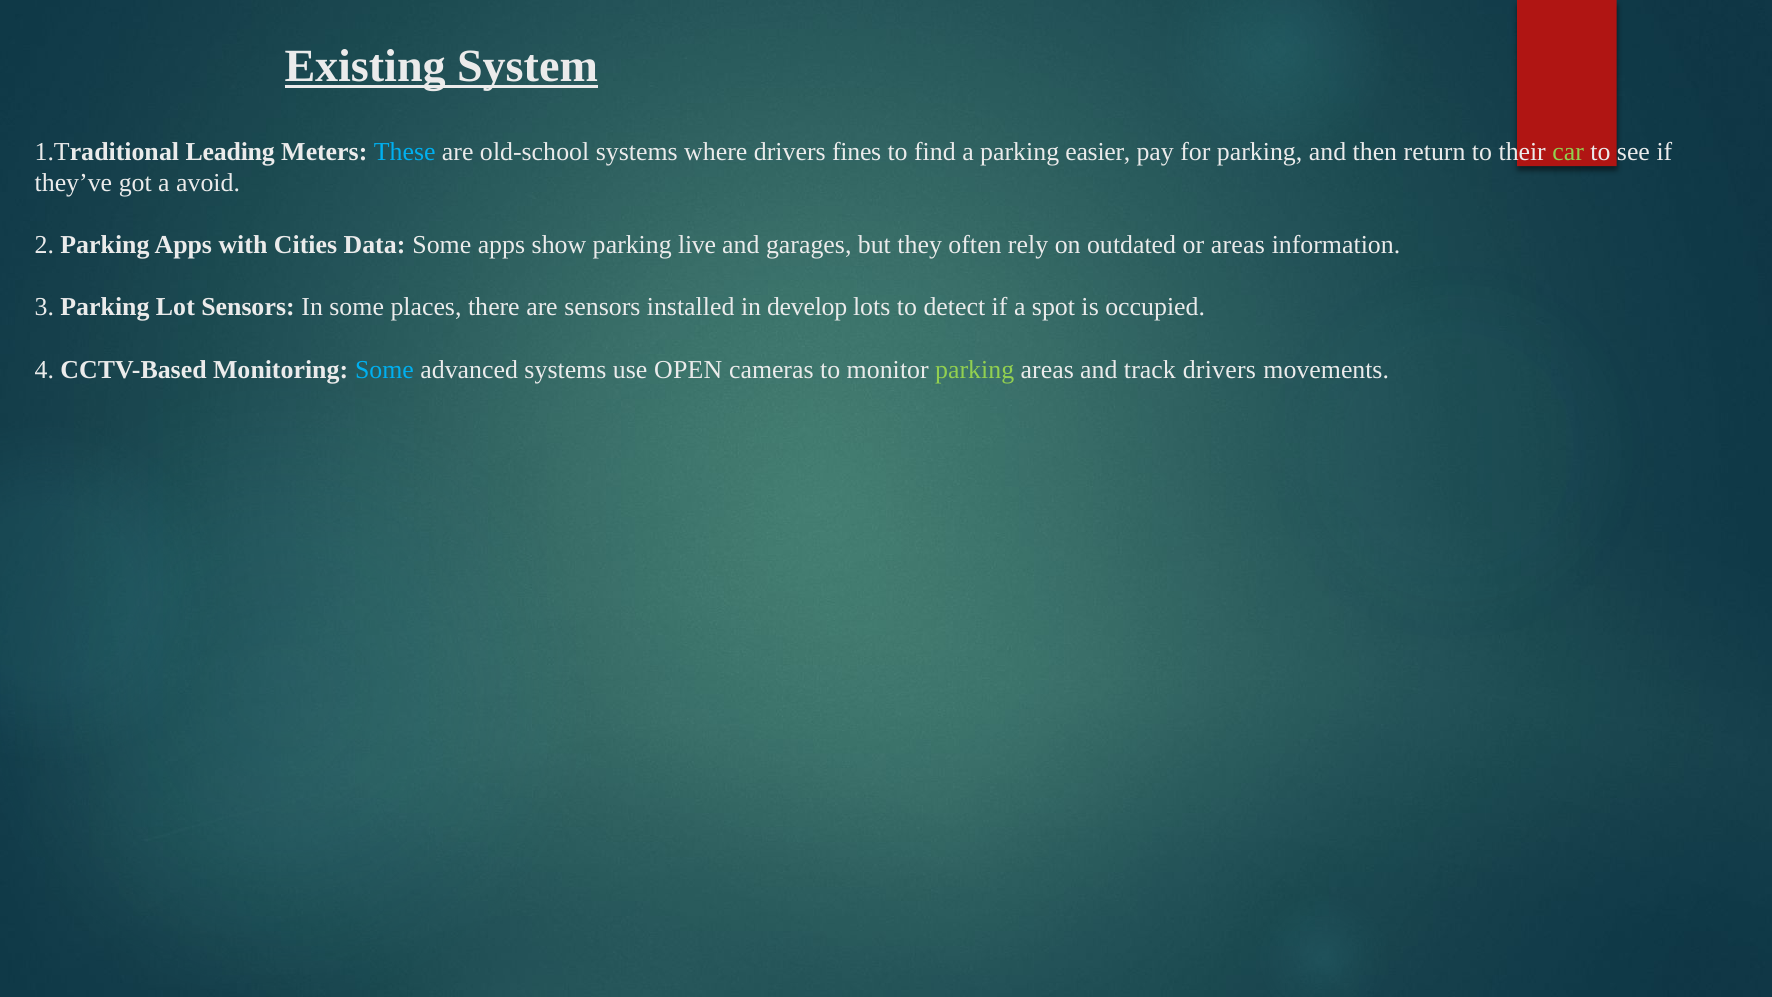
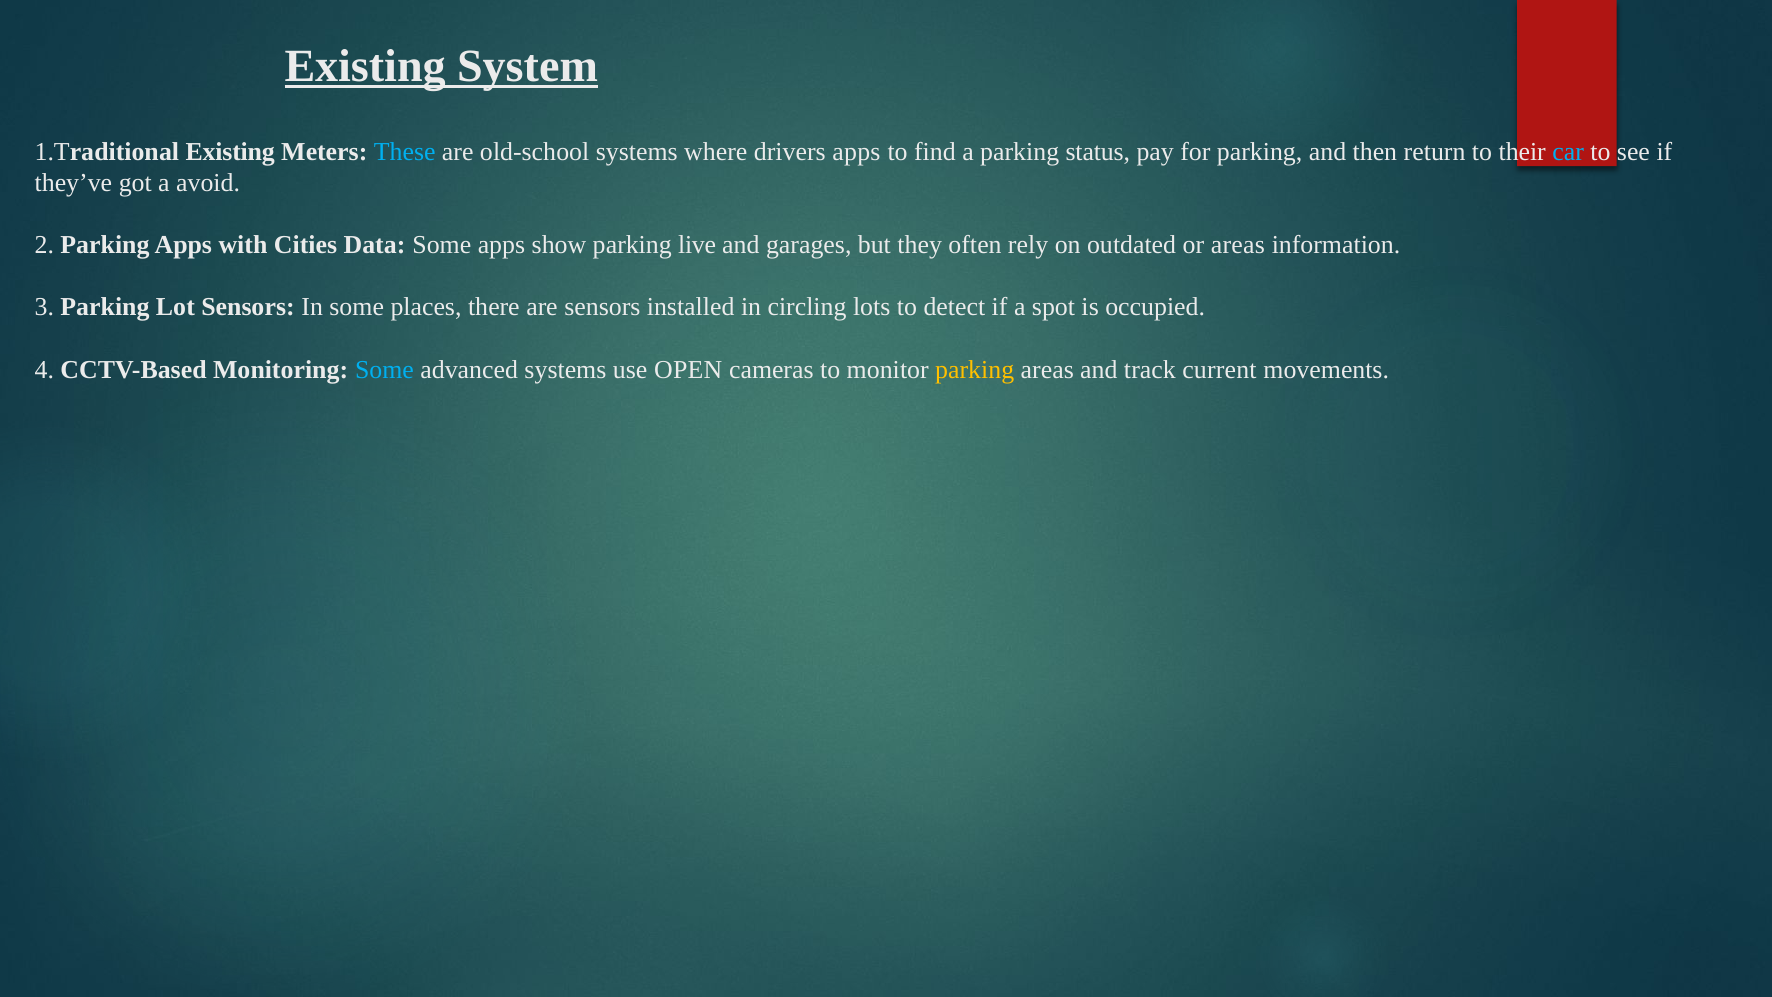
1.Traditional Leading: Leading -> Existing
drivers fines: fines -> apps
easier: easier -> status
car colour: light green -> light blue
develop: develop -> circling
parking at (975, 369) colour: light green -> yellow
track drivers: drivers -> current
